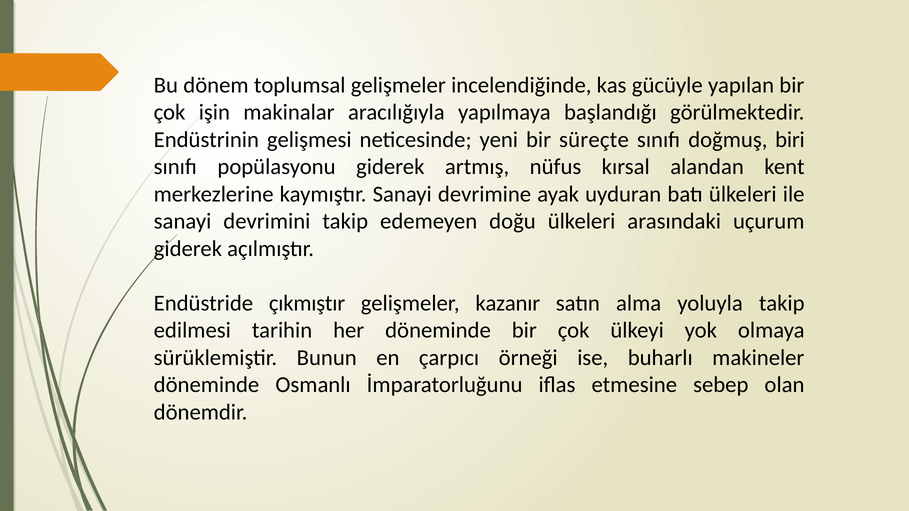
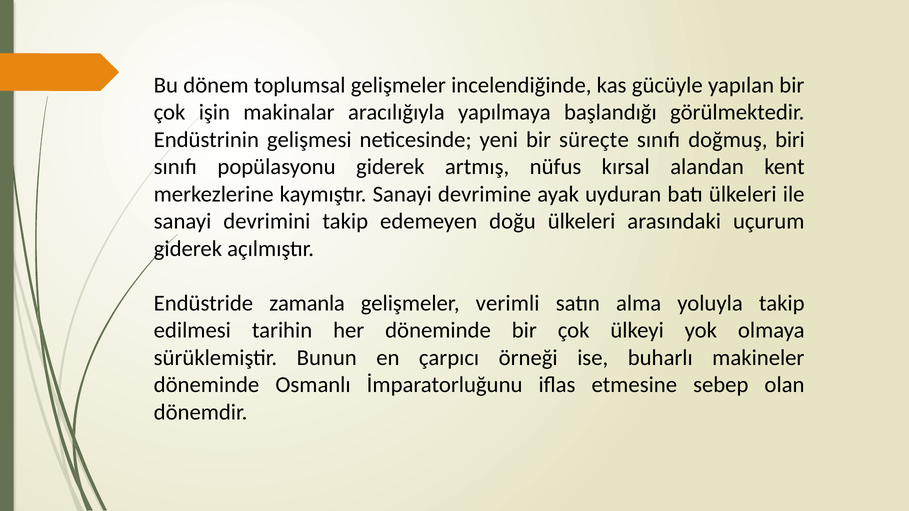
çıkmıştır: çıkmıştır -> zamanla
kazanır: kazanır -> verimli
